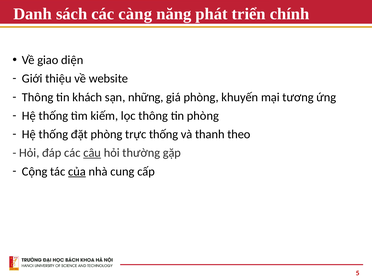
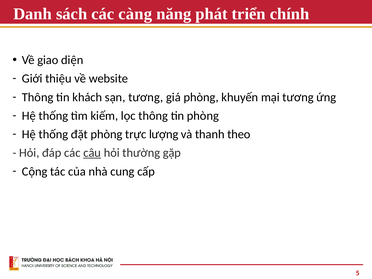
sạn những: những -> tương
trực thống: thống -> lượng
của underline: present -> none
